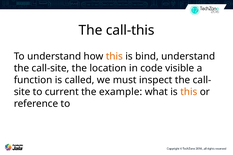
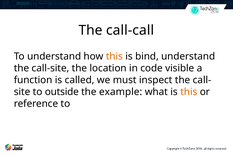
call-this: call-this -> call-call
current: current -> outside
